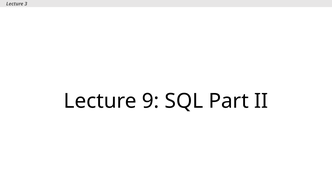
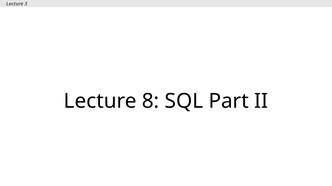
9: 9 -> 8
